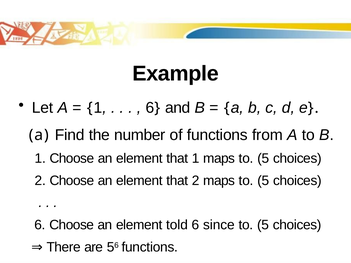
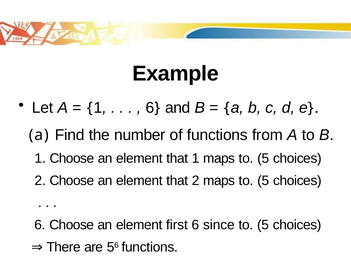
told: told -> first
